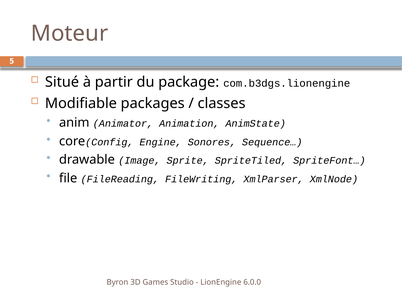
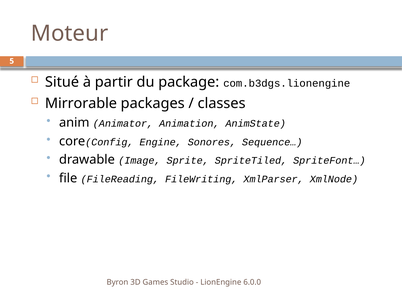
Modifiable: Modifiable -> Mirrorable
